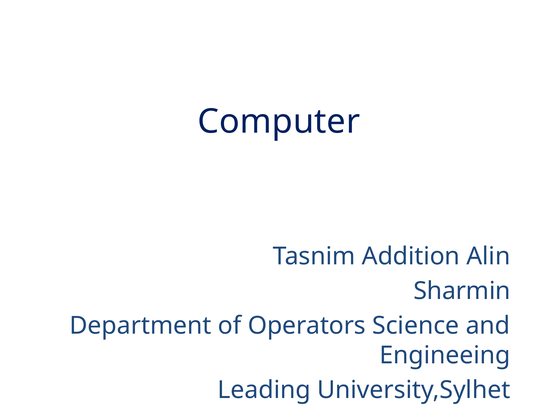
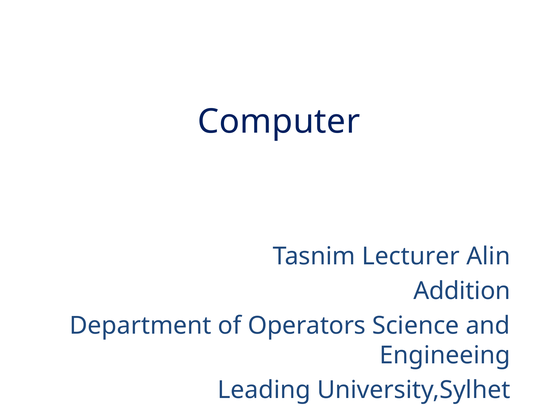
Addition: Addition -> Lecturer
Sharmin: Sharmin -> Addition
